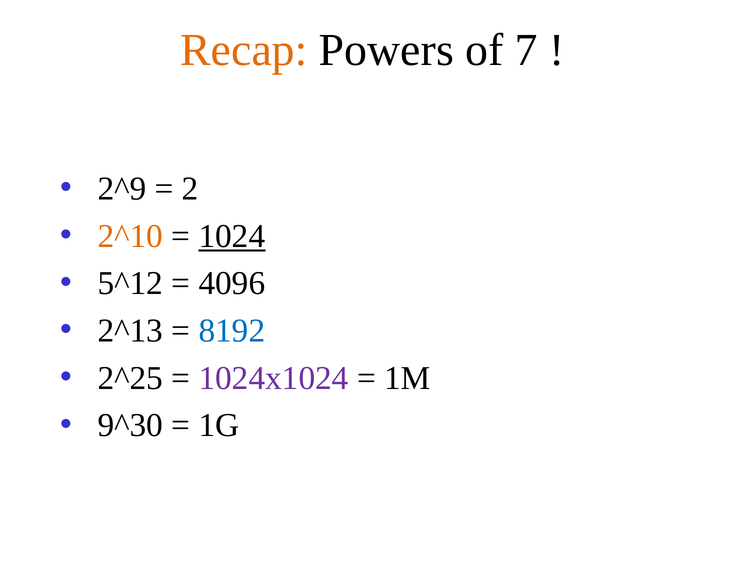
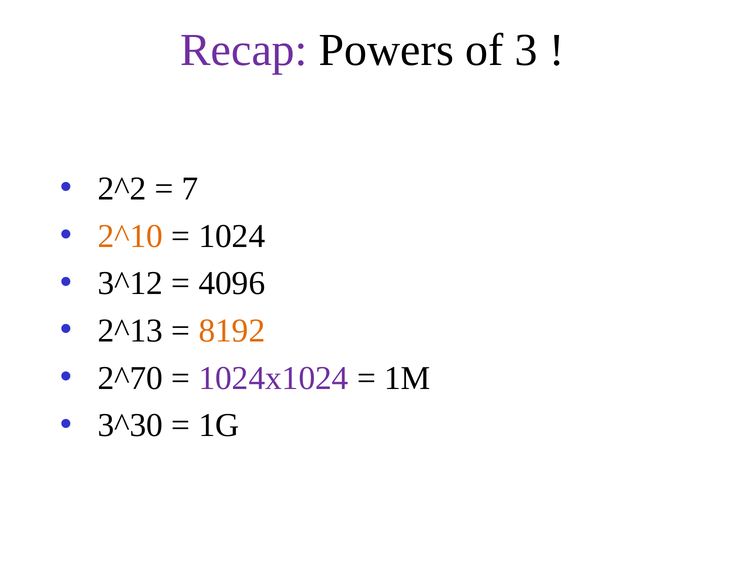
Recap colour: orange -> purple
7: 7 -> 3
2^9: 2^9 -> 2^2
2: 2 -> 7
1024 underline: present -> none
5^12: 5^12 -> 3^12
8192 colour: blue -> orange
2^25: 2^25 -> 2^70
9^30: 9^30 -> 3^30
